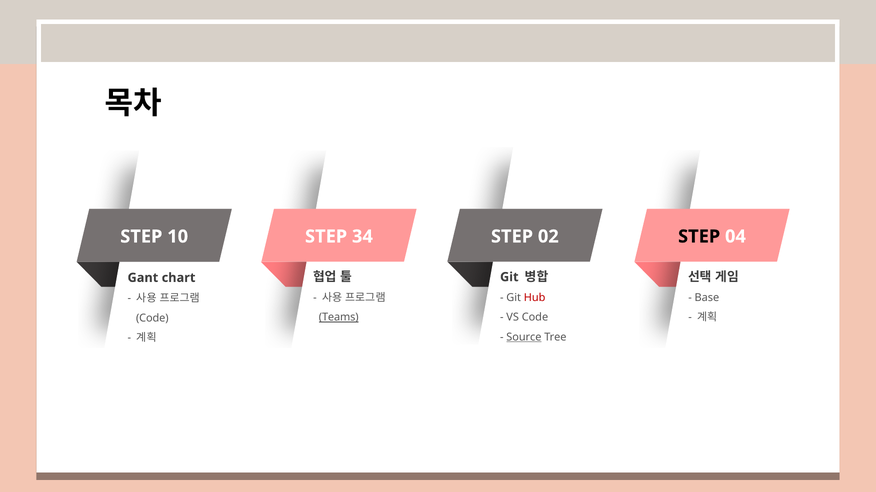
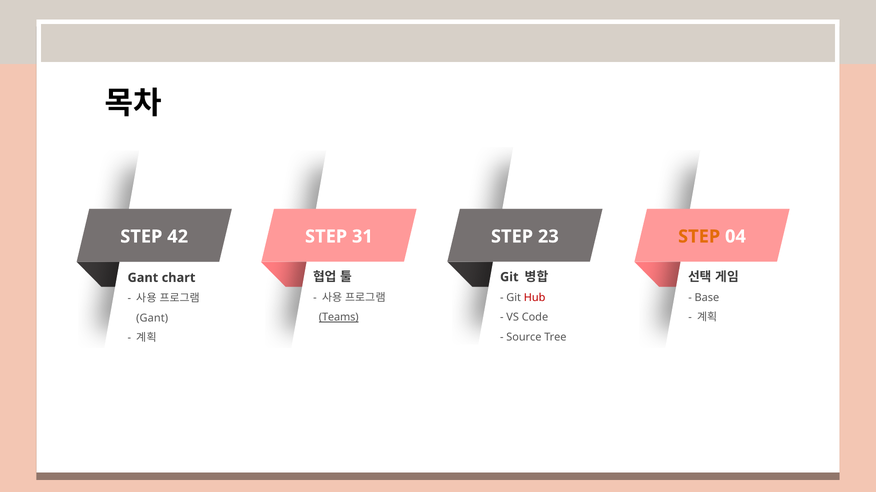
34: 34 -> 31
02: 02 -> 23
STEP at (699, 237) colour: black -> orange
10: 10 -> 42
Code at (152, 318): Code -> Gant
Source underline: present -> none
